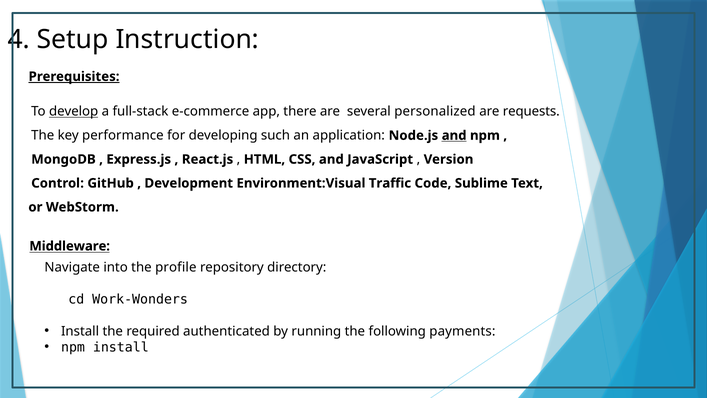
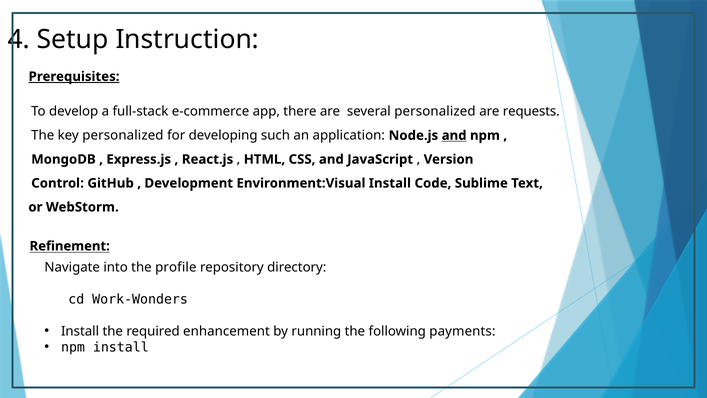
develop underline: present -> none
key performance: performance -> personalized
Environment:Visual Traffic: Traffic -> Install
Middleware: Middleware -> Refinement
authenticated: authenticated -> enhancement
